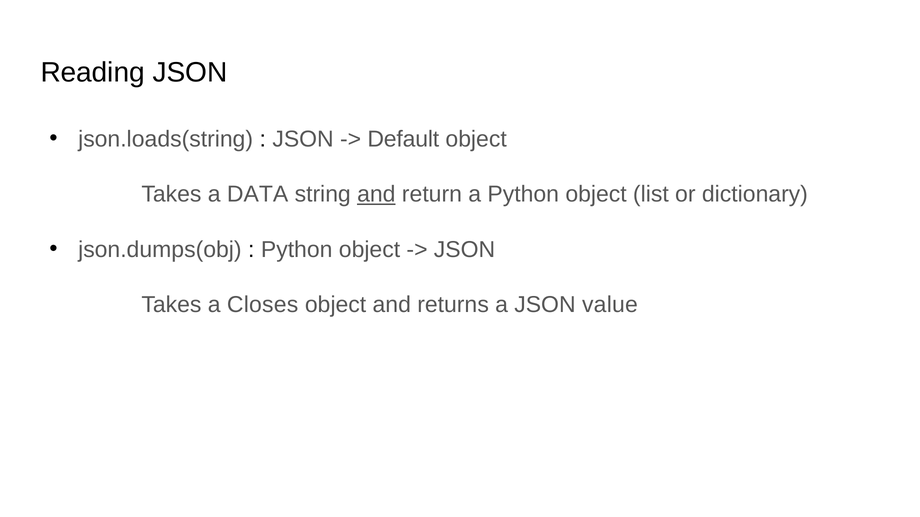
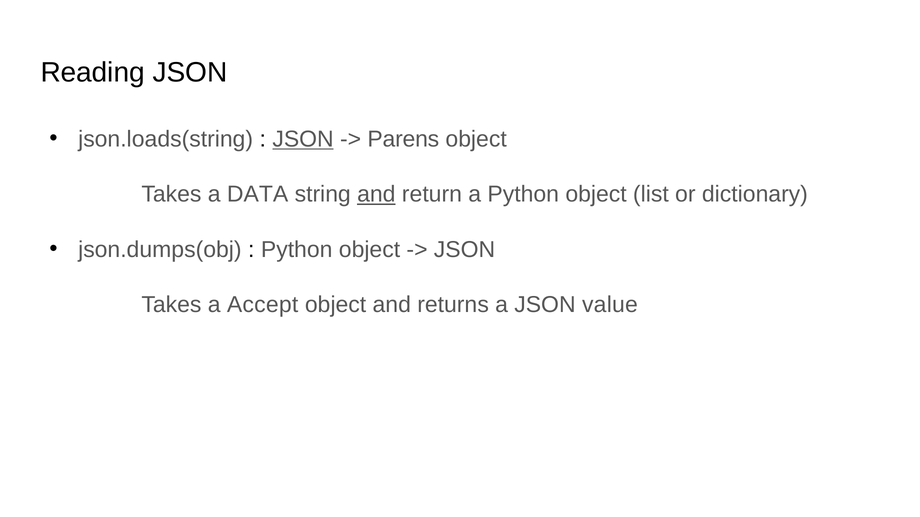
JSON at (303, 139) underline: none -> present
Default: Default -> Parens
Closes: Closes -> Accept
